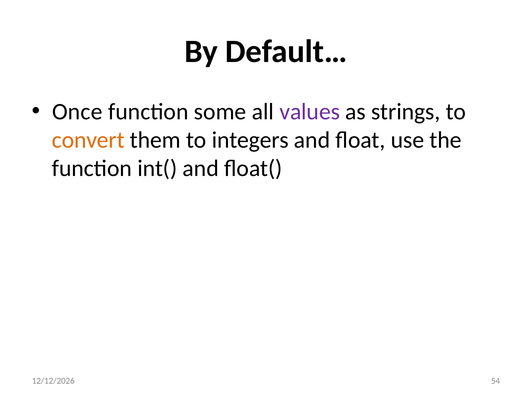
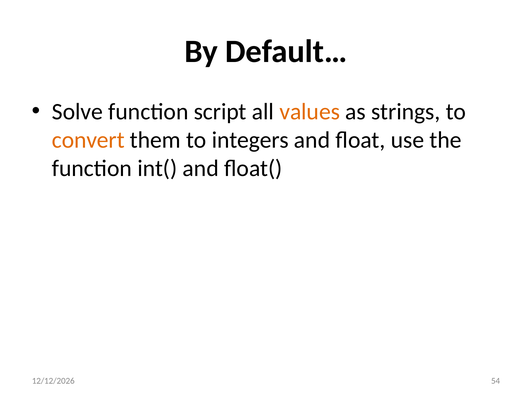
Once: Once -> Solve
some: some -> script
values colour: purple -> orange
